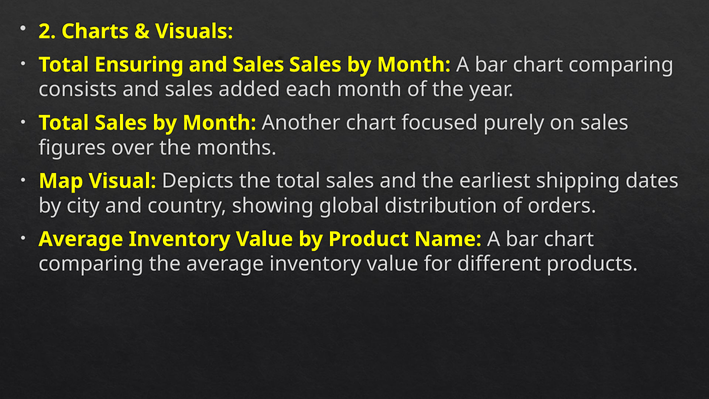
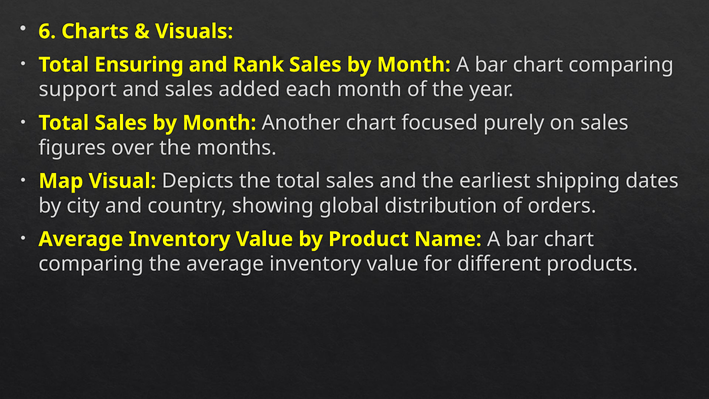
2: 2 -> 6
Sales at (258, 65): Sales -> Rank
consists: consists -> support
